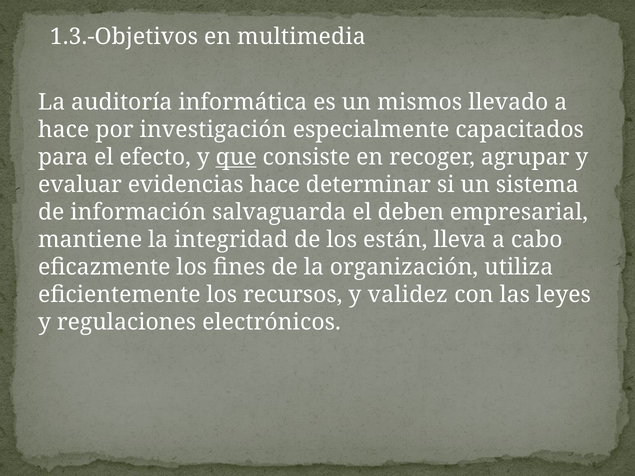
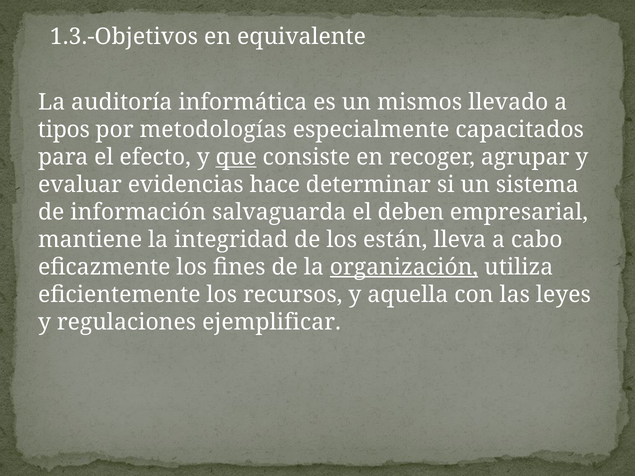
multimedia: multimedia -> equivalente
hace at (64, 130): hace -> tipos
investigación: investigación -> metodologías
organización underline: none -> present
validez: validez -> aquella
electrónicos: electrónicos -> ejemplificar
